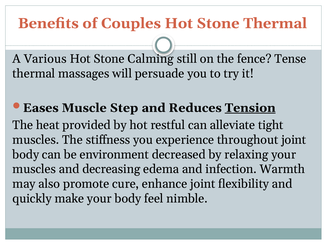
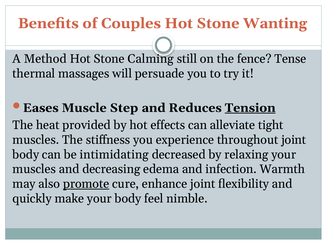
Stone Thermal: Thermal -> Wanting
Various: Various -> Method
restful: restful -> effects
environment: environment -> intimidating
promote underline: none -> present
